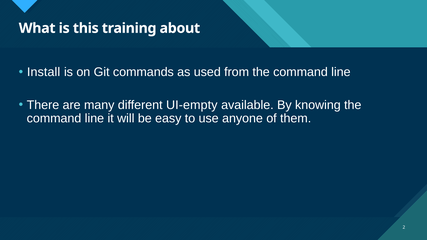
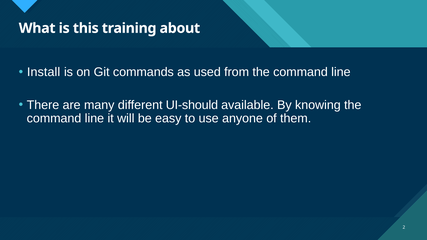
UI-empty: UI-empty -> UI-should
